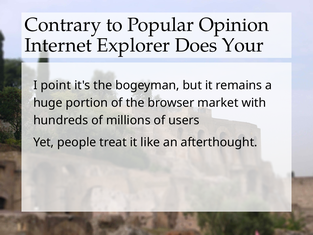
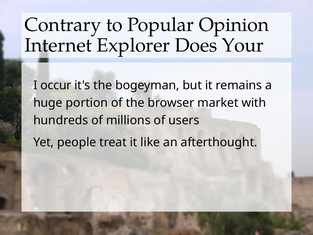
point: point -> occur
